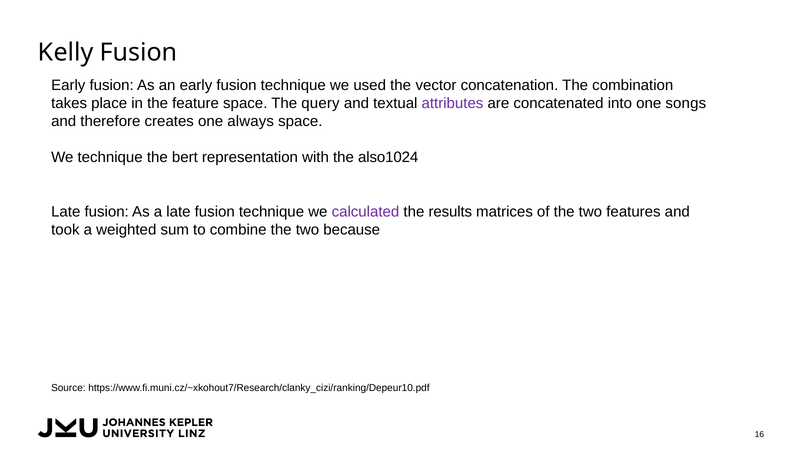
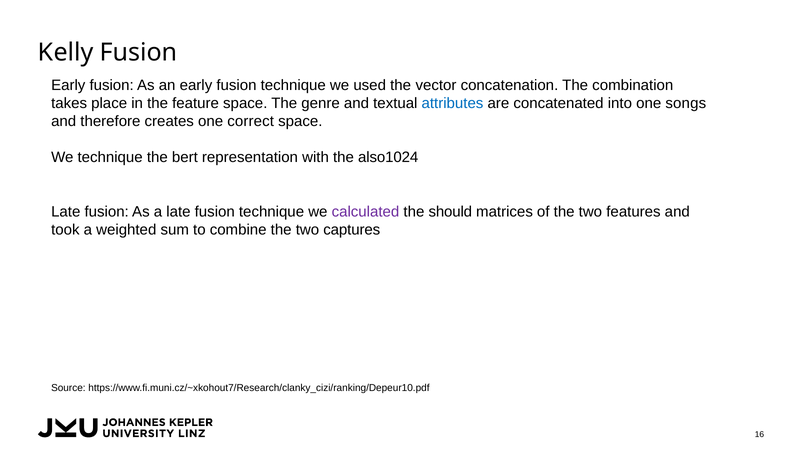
query: query -> genre
attributes colour: purple -> blue
always: always -> correct
results: results -> should
because: because -> captures
